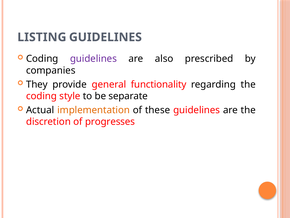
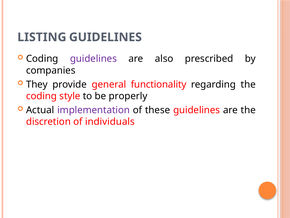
separate: separate -> properly
implementation colour: orange -> purple
progresses: progresses -> individuals
